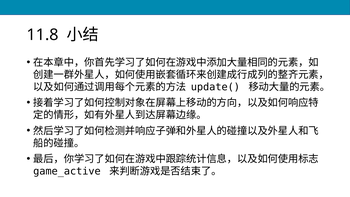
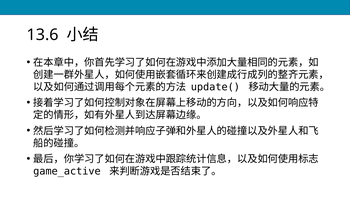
11.8: 11.8 -> 13.6
